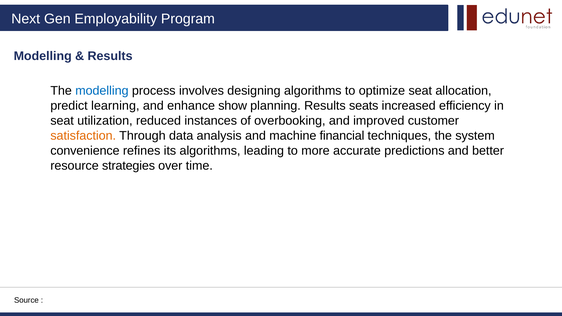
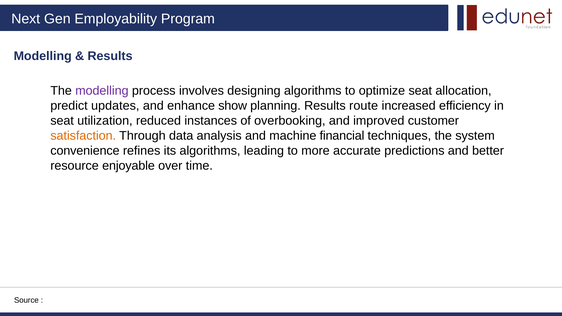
modelling at (102, 91) colour: blue -> purple
learning: learning -> updates
seats: seats -> route
strategies: strategies -> enjoyable
